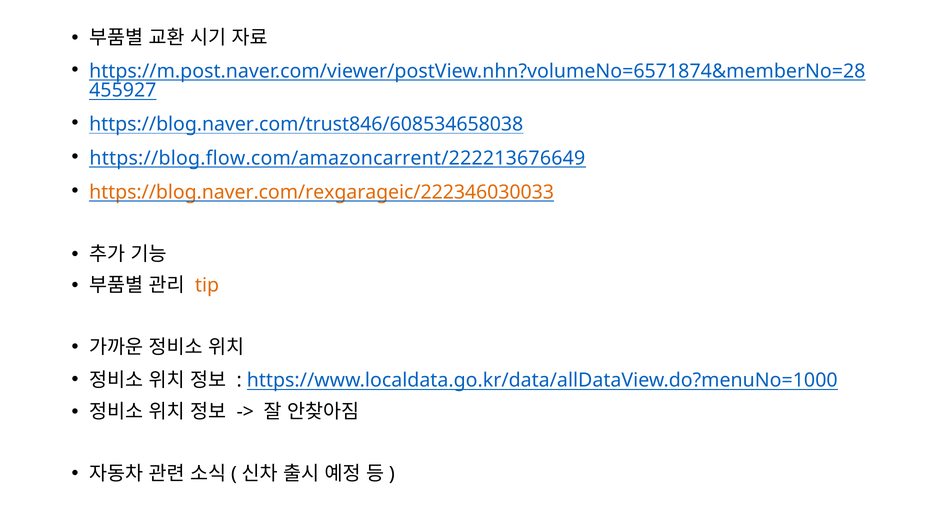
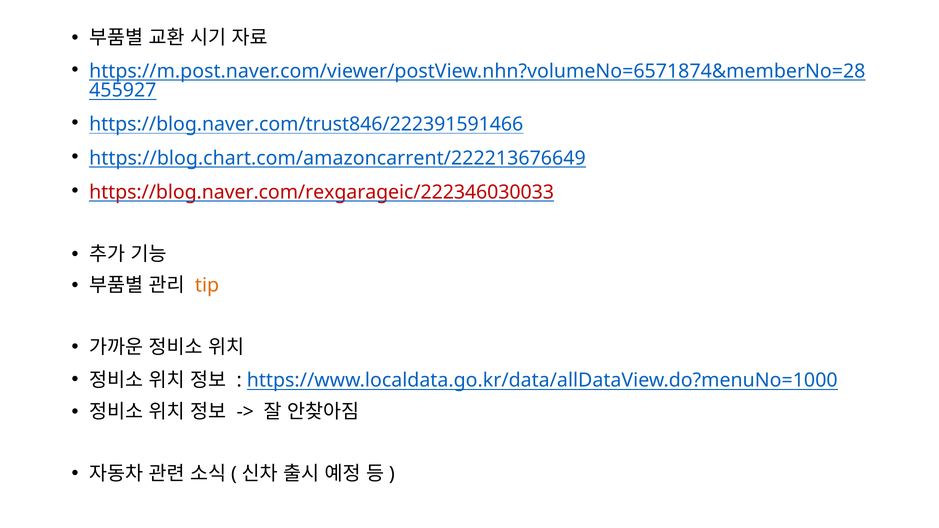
https://blog.naver.com/trust846/608534658038: https://blog.naver.com/trust846/608534658038 -> https://blog.naver.com/trust846/222391591466
https://blog.flow.com/amazoncarrent/222213676649: https://blog.flow.com/amazoncarrent/222213676649 -> https://blog.chart.com/amazoncarrent/222213676649
https://blog.naver.com/rexgarageic/222346030033 colour: orange -> red
